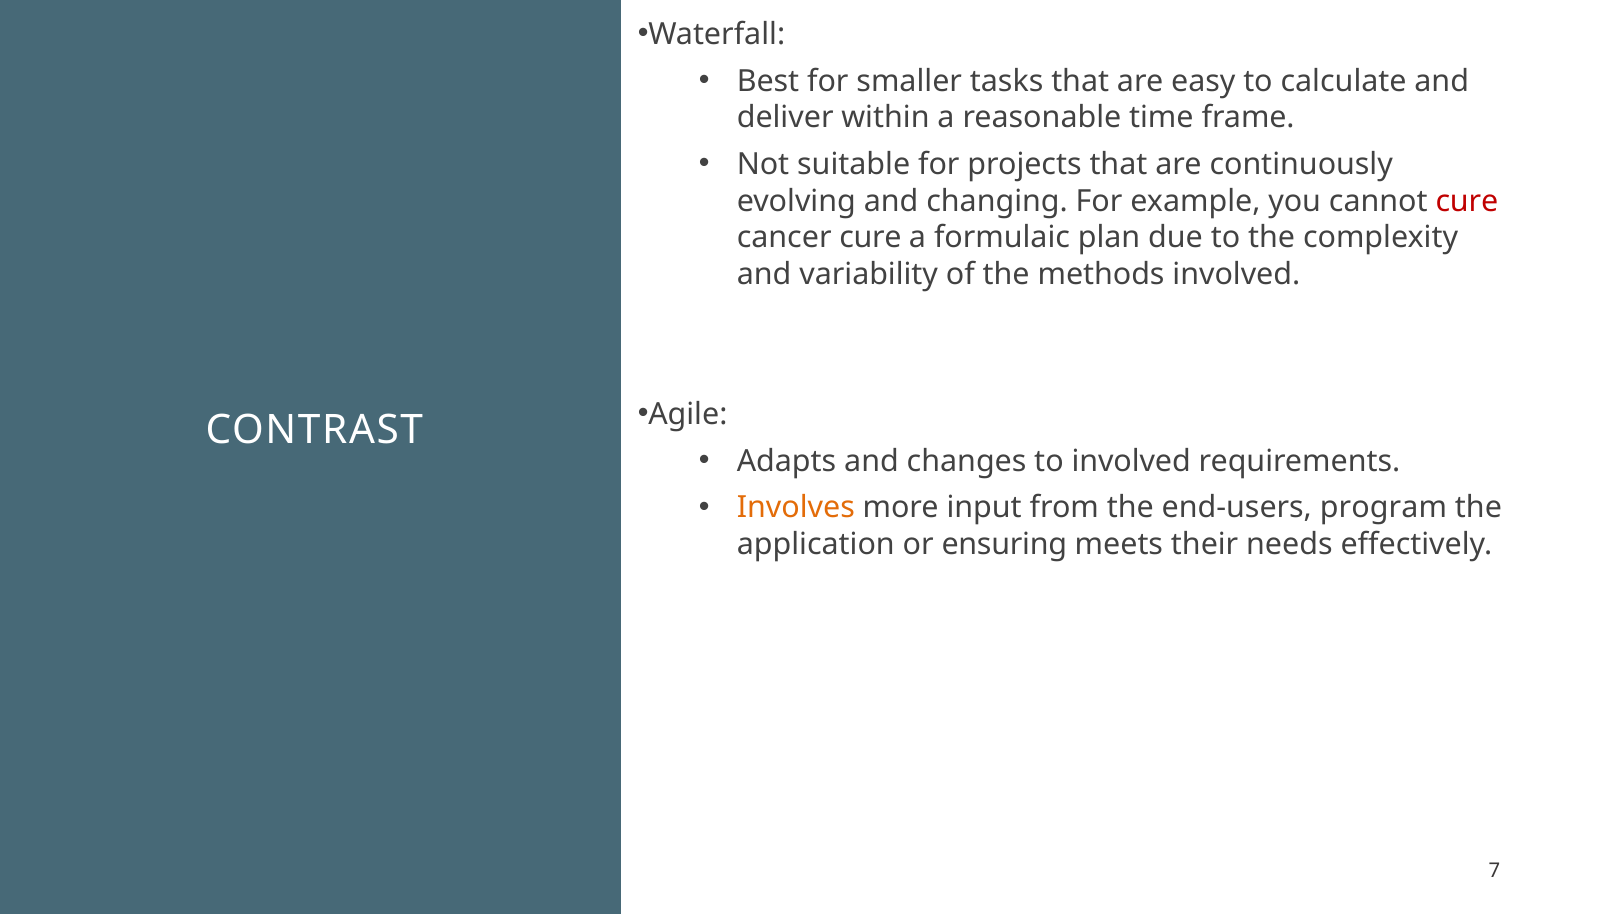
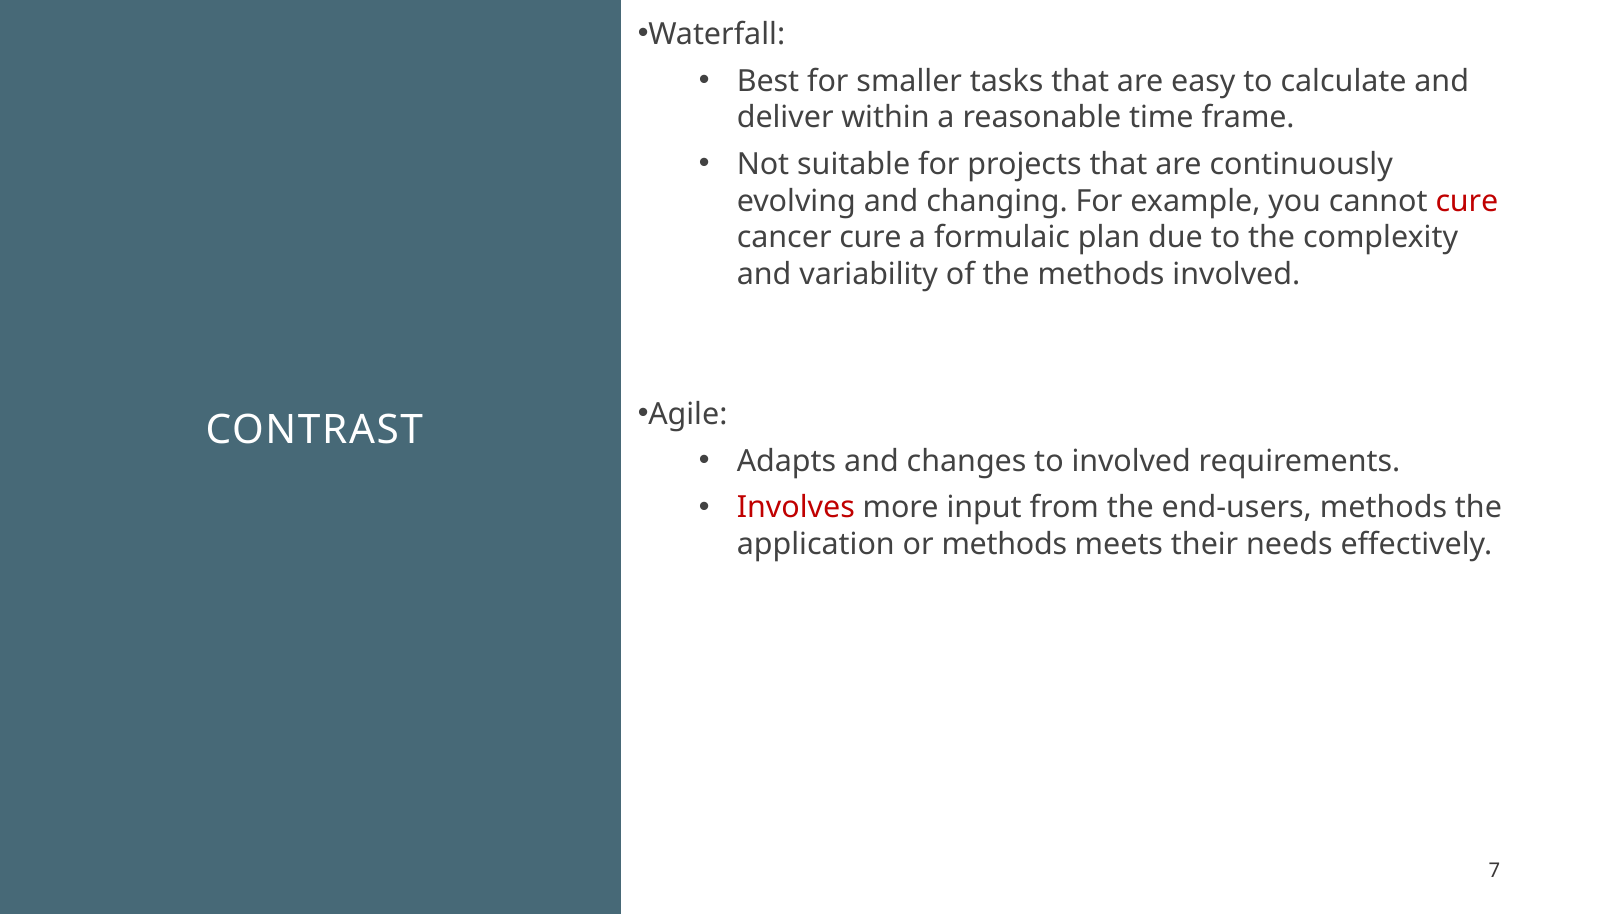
Involves colour: orange -> red
end-users program: program -> methods
or ensuring: ensuring -> methods
